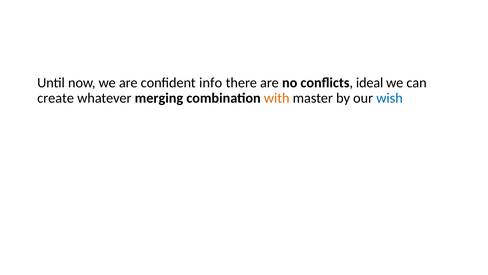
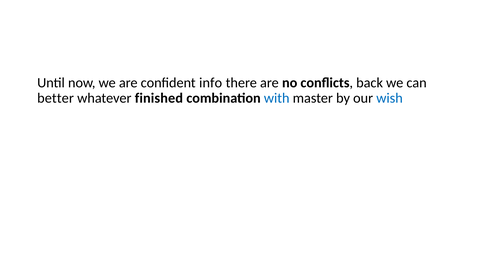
ideal: ideal -> back
create: create -> better
merging: merging -> finished
with colour: orange -> blue
